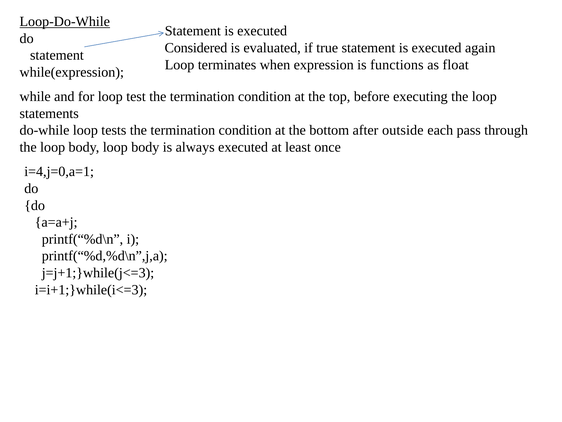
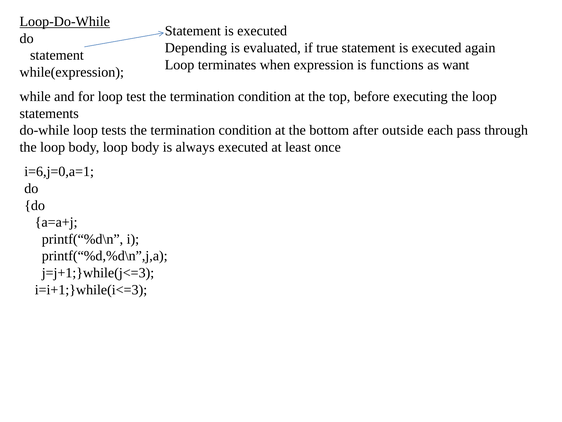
Considered: Considered -> Depending
float: float -> want
i=4,j=0,a=1: i=4,j=0,a=1 -> i=6,j=0,a=1
